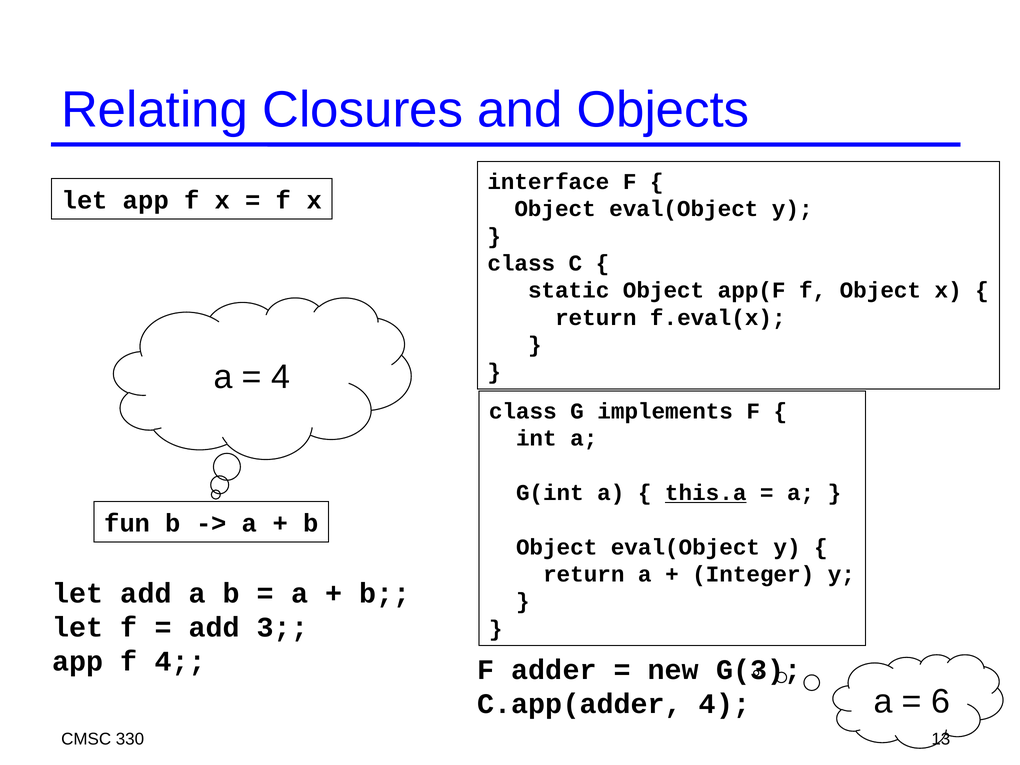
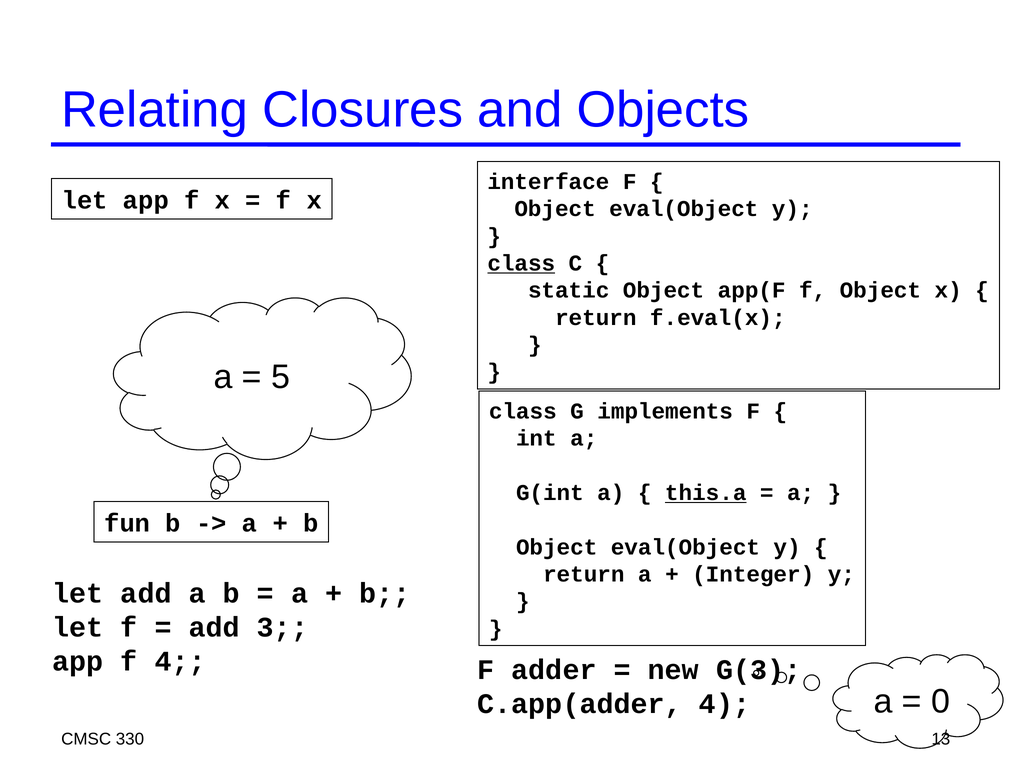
class at (521, 263) underline: none -> present
4 at (281, 377): 4 -> 5
6: 6 -> 0
